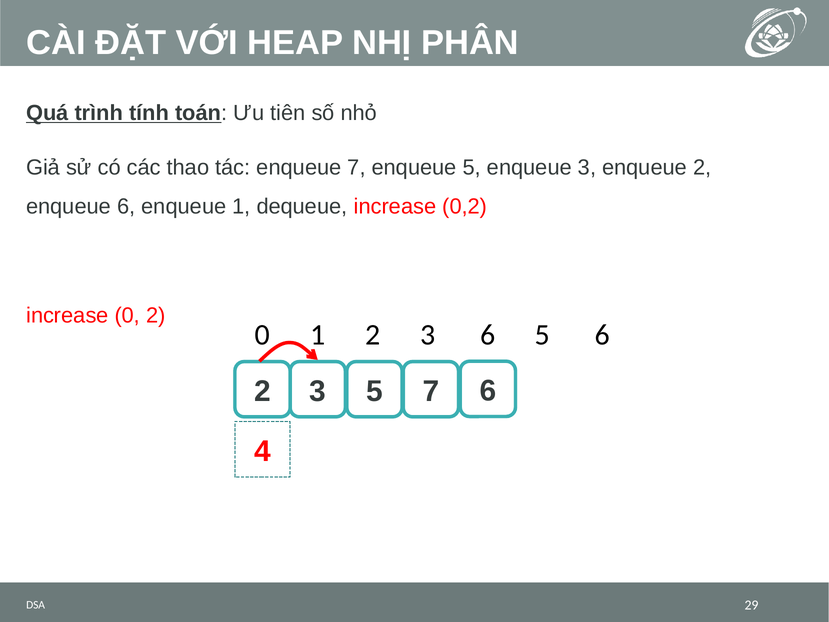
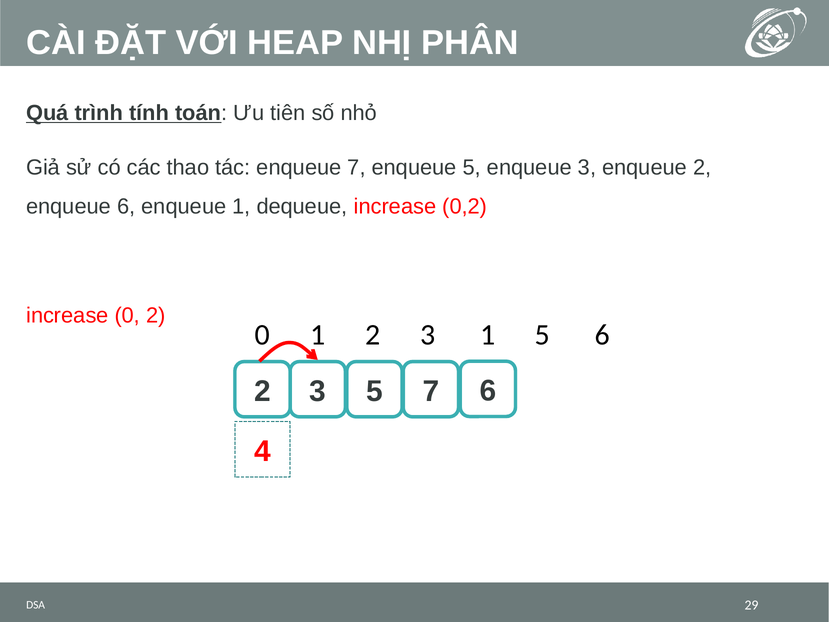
3 6: 6 -> 1
